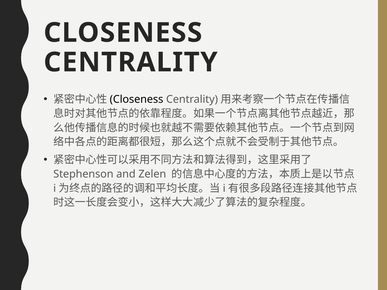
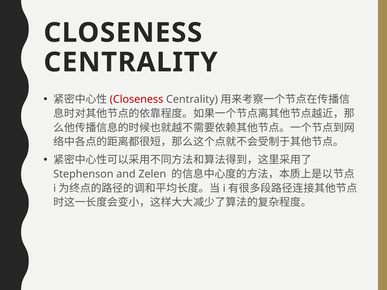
Closeness at (137, 99) colour: black -> red
